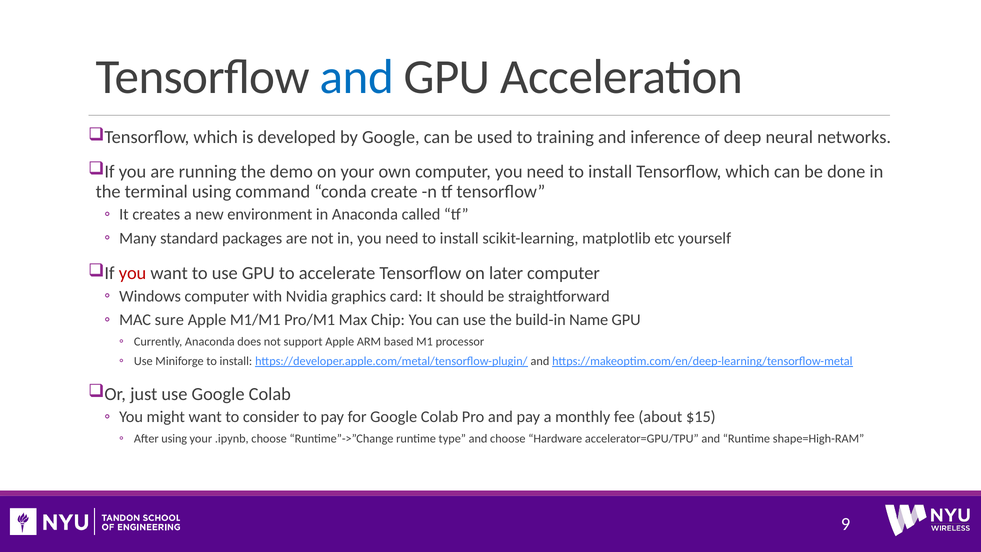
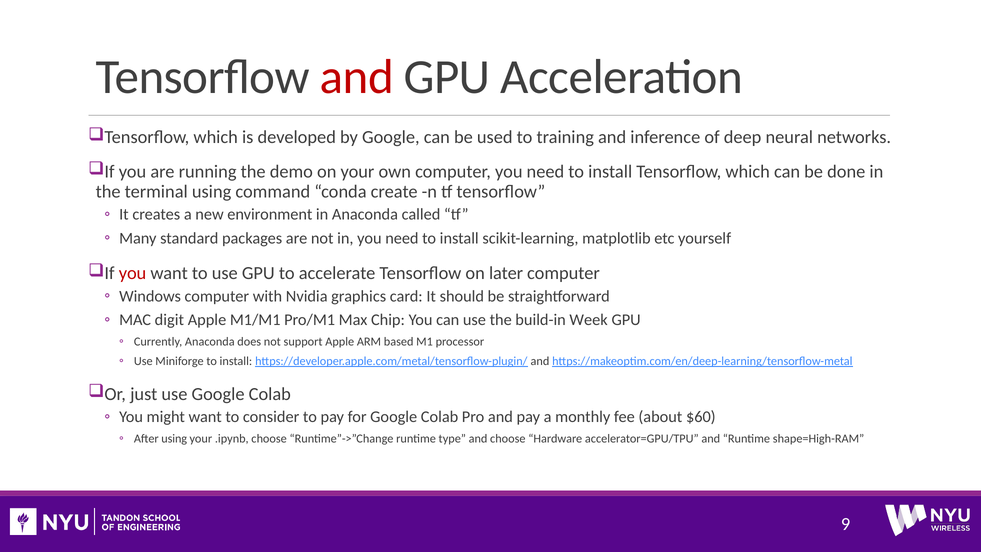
and at (357, 77) colour: blue -> red
sure: sure -> digit
Name: Name -> Week
$15: $15 -> $60
